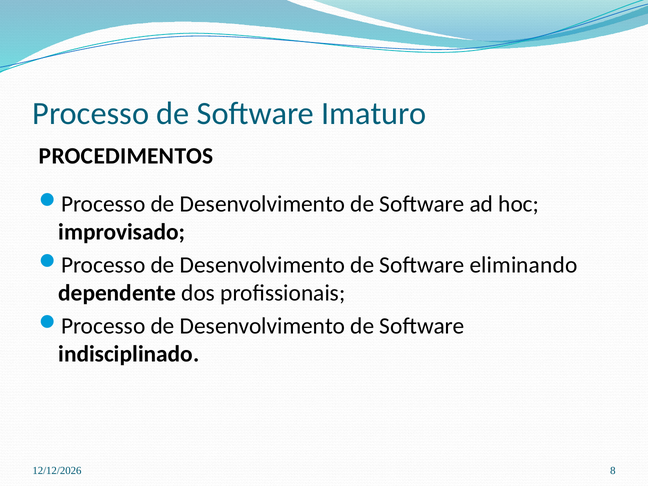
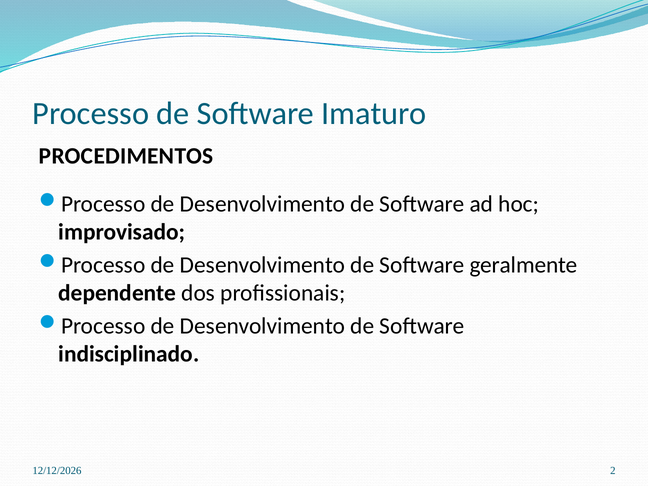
eliminando: eliminando -> geralmente
8: 8 -> 2
